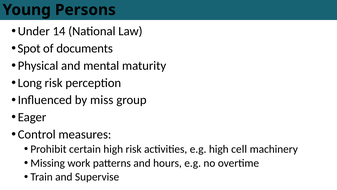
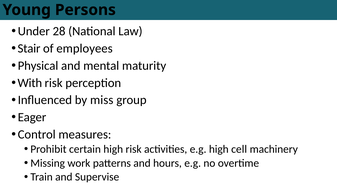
14: 14 -> 28
Spot: Spot -> Stair
documents: documents -> employees
Long: Long -> With
